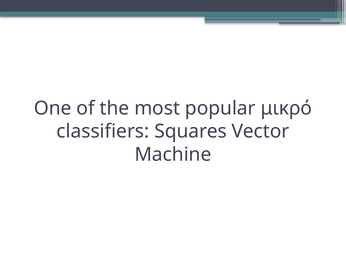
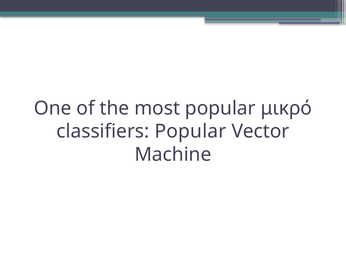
classifiers Squares: Squares -> Popular
